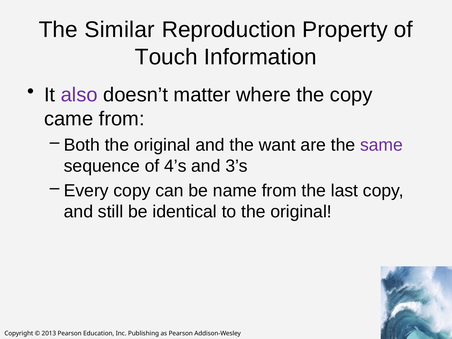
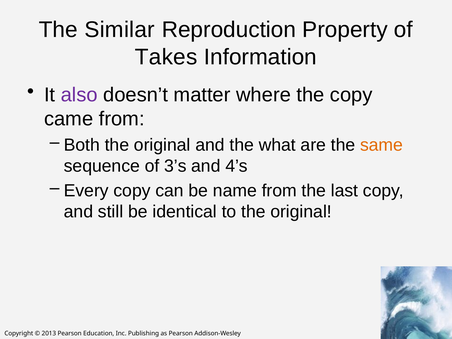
Touch: Touch -> Takes
want: want -> what
same colour: purple -> orange
4’s: 4’s -> 3’s
3’s: 3’s -> 4’s
